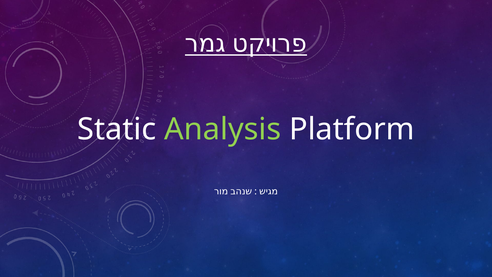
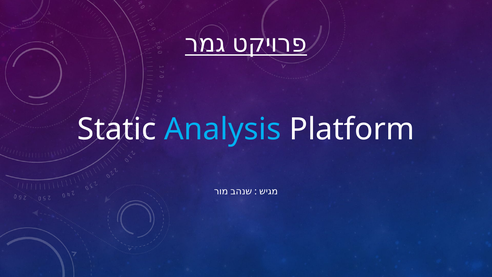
Analysis colour: light green -> light blue
